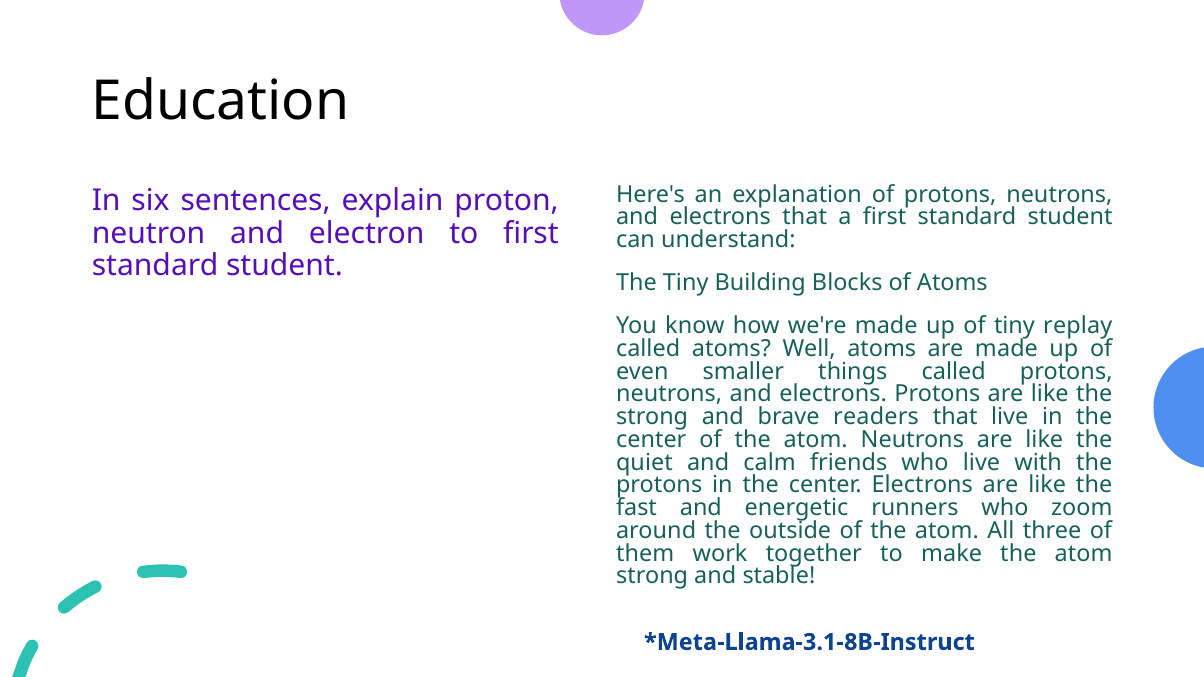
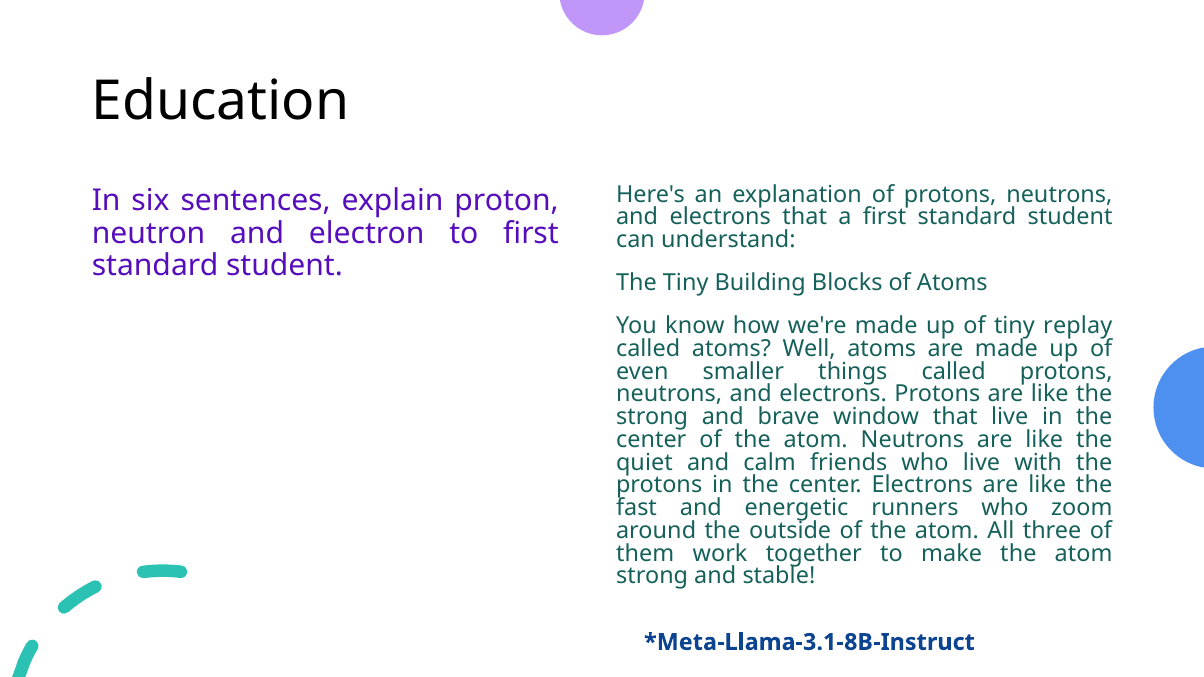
readers: readers -> window
